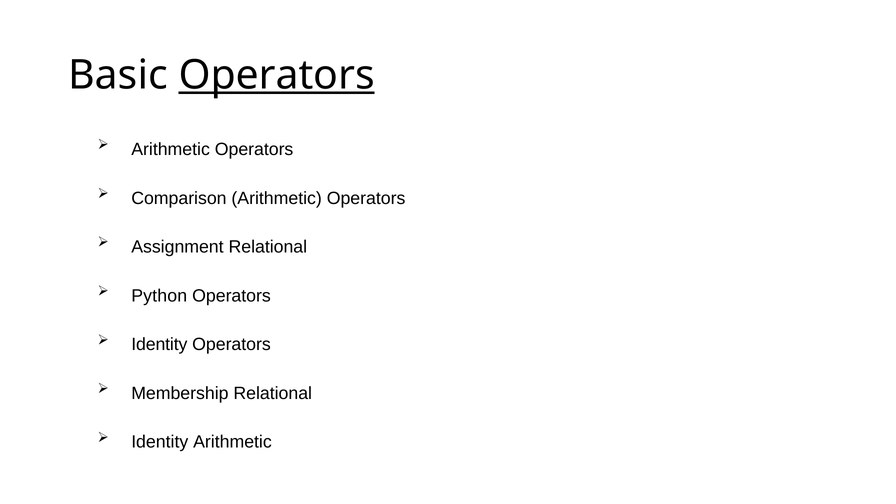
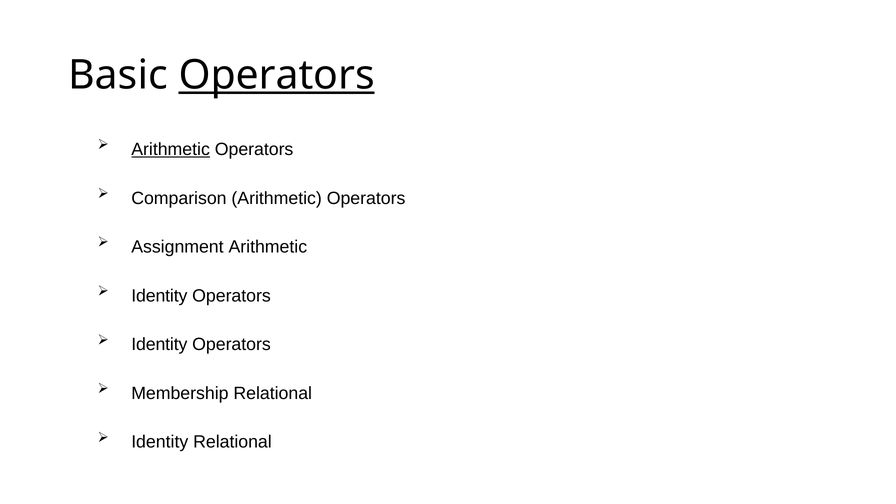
Arithmetic at (171, 149) underline: none -> present
Assignment Relational: Relational -> Arithmetic
Python at (159, 296): Python -> Identity
Identity Arithmetic: Arithmetic -> Relational
